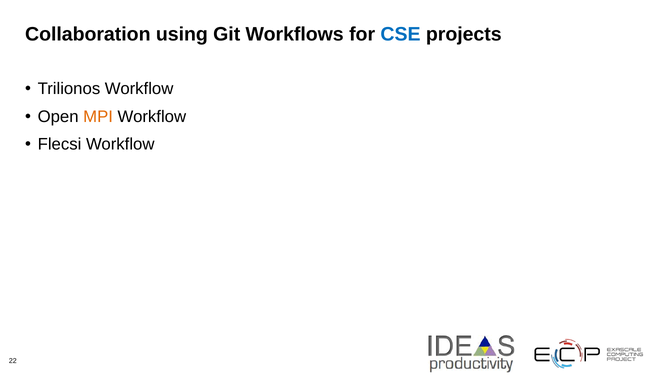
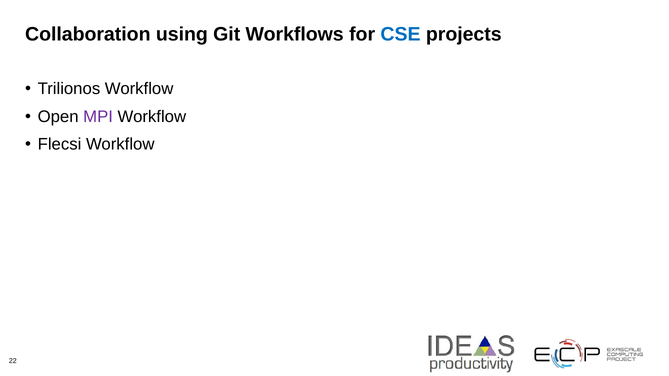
MPI colour: orange -> purple
